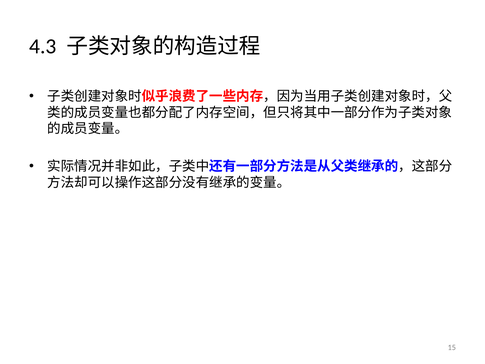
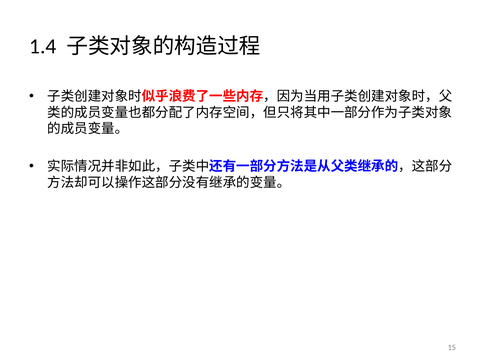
4.3: 4.3 -> 1.4
